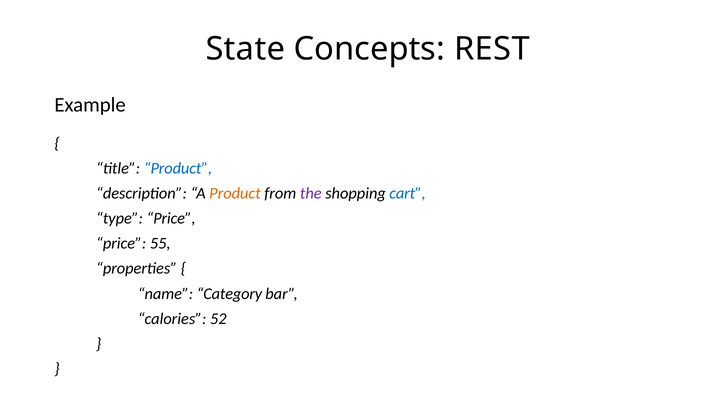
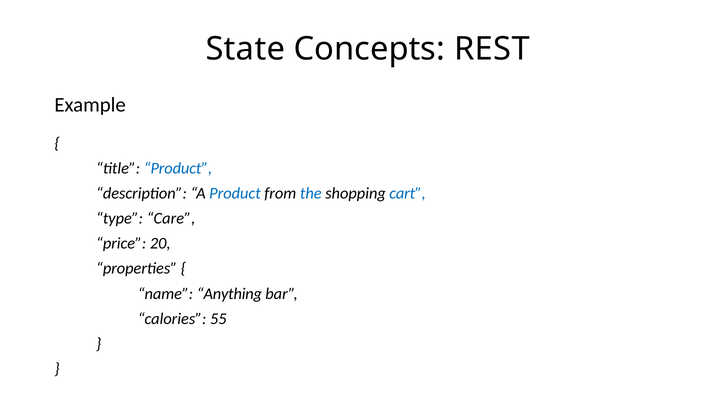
Product at (235, 194) colour: orange -> blue
the colour: purple -> blue
type Price: Price -> Care
55: 55 -> 20
Category: Category -> Anything
52: 52 -> 55
